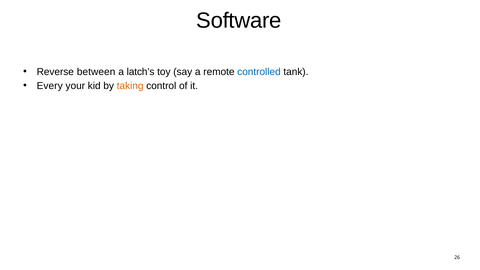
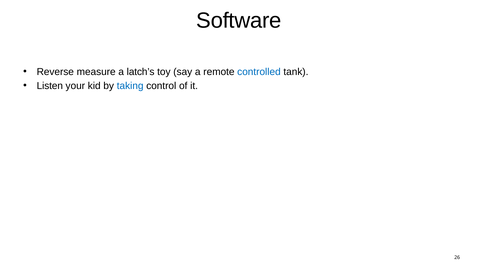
between: between -> measure
Every: Every -> Listen
taking colour: orange -> blue
